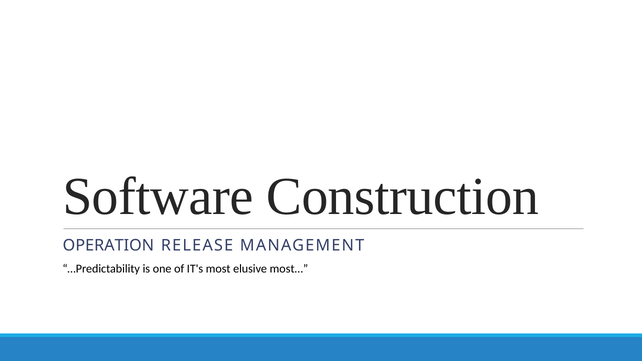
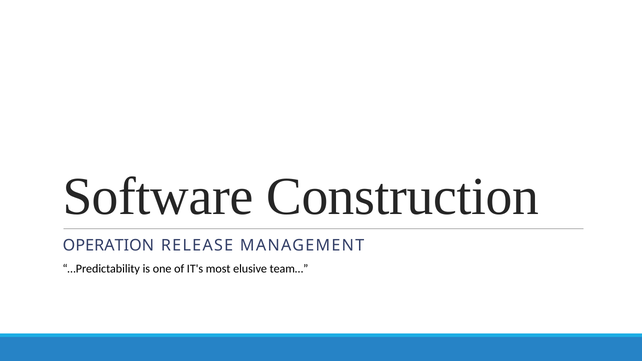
most…: most… -> team…
